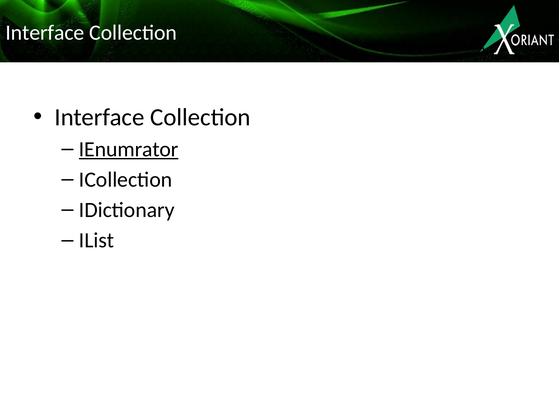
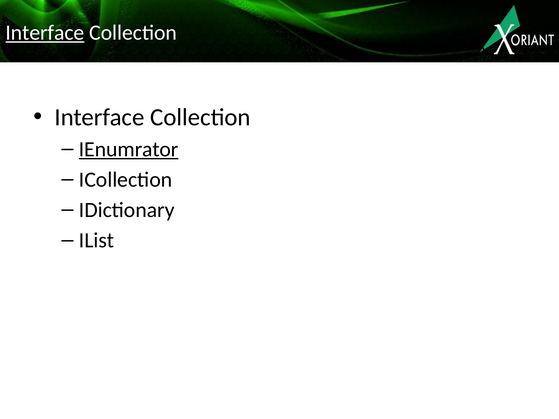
Interface at (45, 33) underline: none -> present
